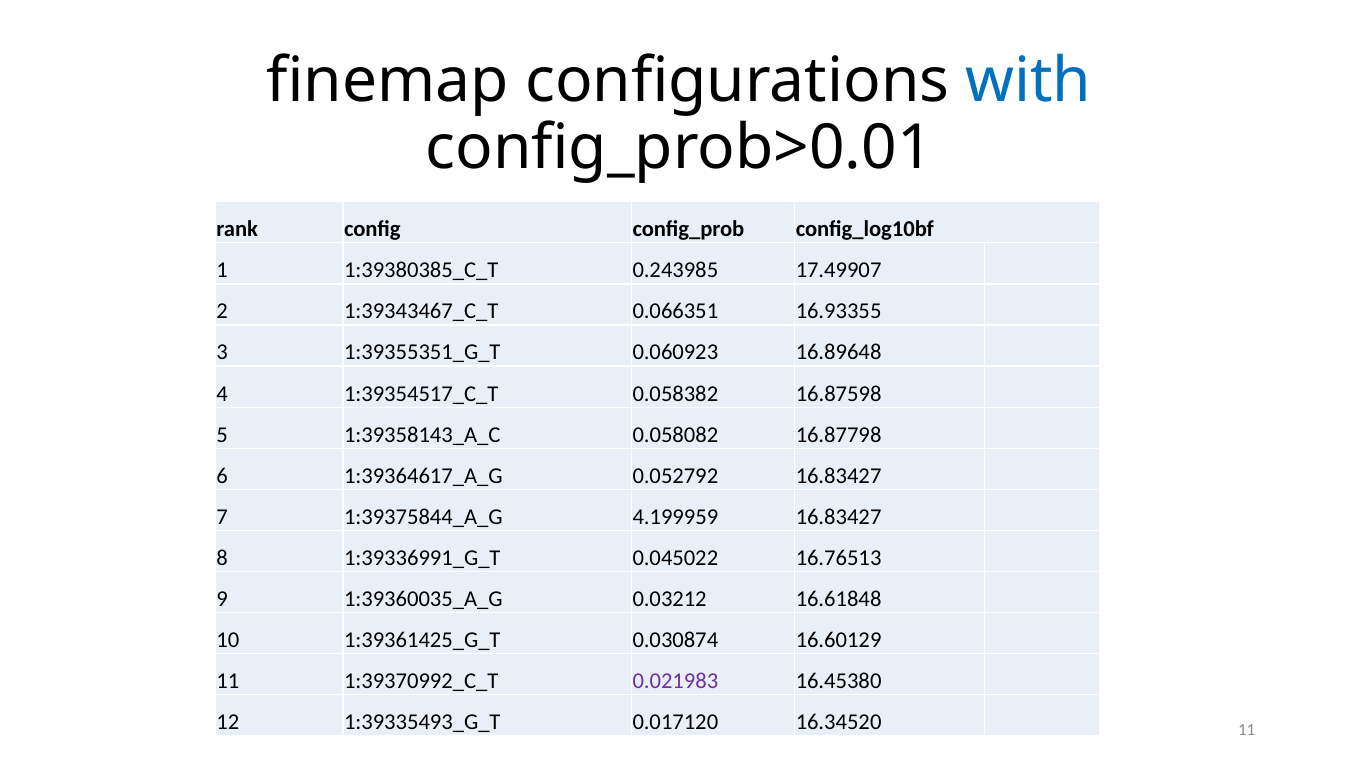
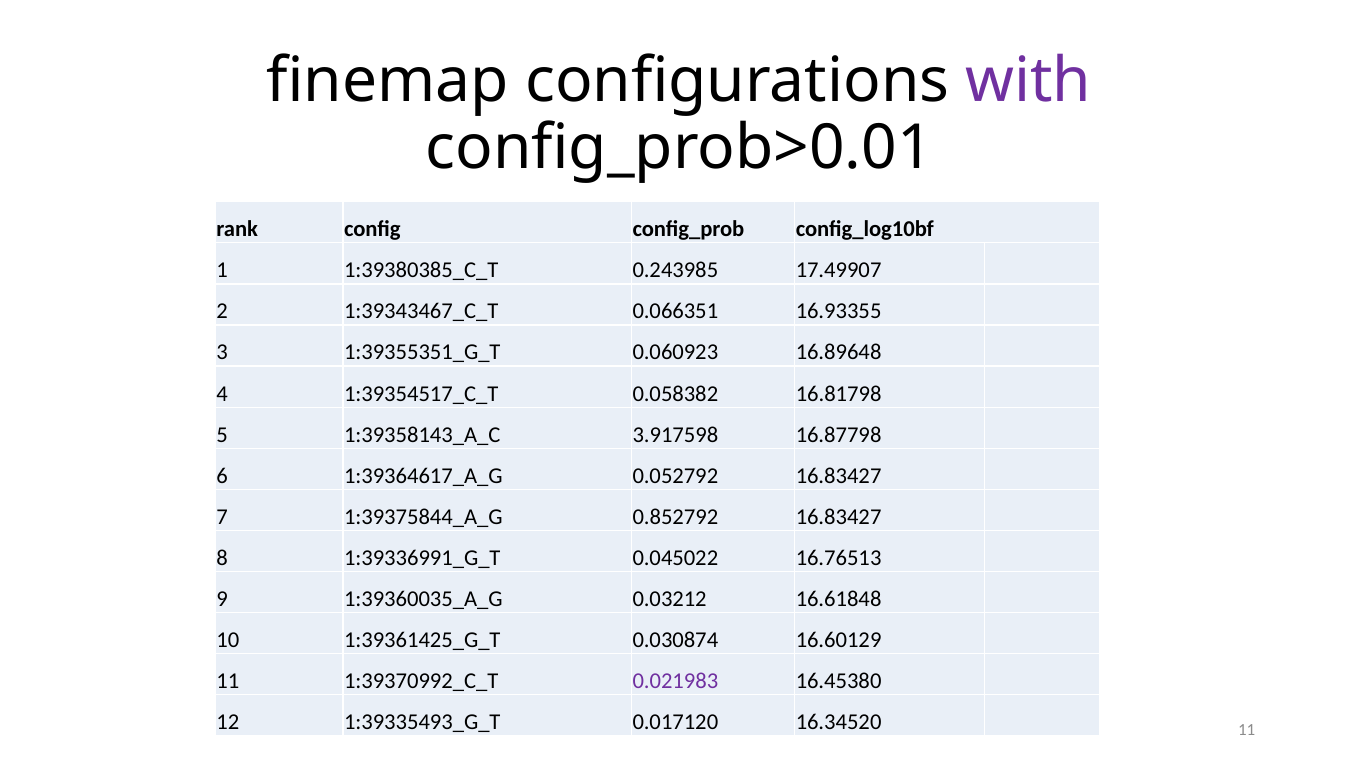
with colour: blue -> purple
16.87598: 16.87598 -> 16.81798
0.058082: 0.058082 -> 3.917598
4.199959: 4.199959 -> 0.852792
